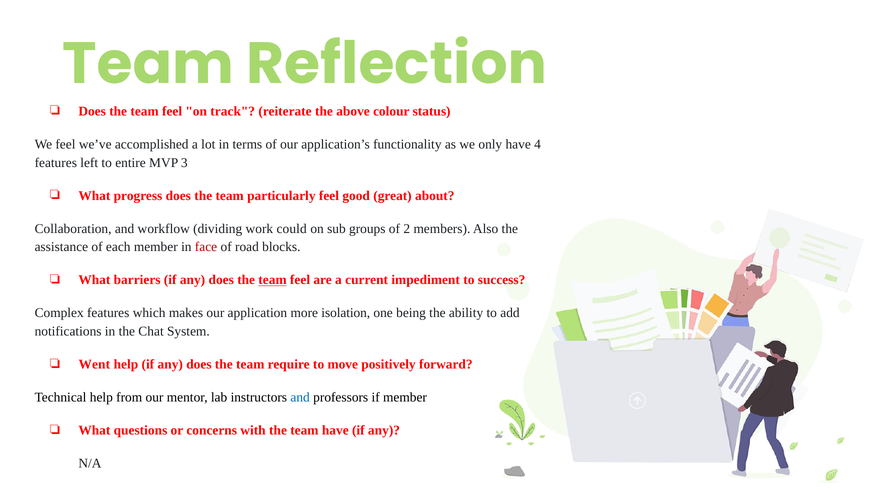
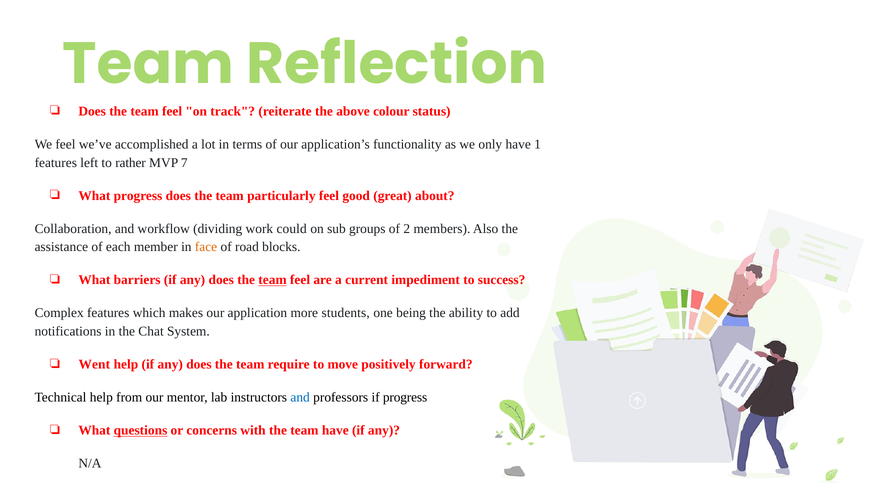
4: 4 -> 1
entire: entire -> rather
3: 3 -> 7
face colour: red -> orange
isolation: isolation -> students
if member: member -> progress
questions underline: none -> present
